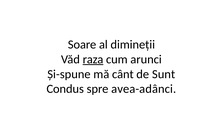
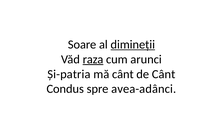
dimineții underline: none -> present
Și-spune: Și-spune -> Și-patria
de Sunt: Sunt -> Cânt
